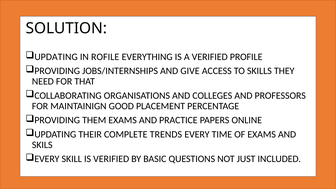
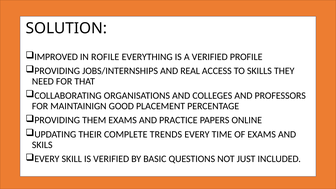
UPDATING at (56, 57): UPDATING -> IMPROVED
GIVE: GIVE -> REAL
